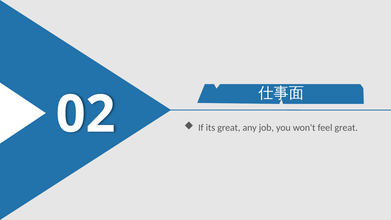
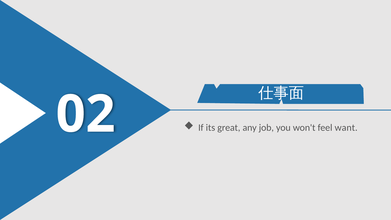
feel great: great -> want
